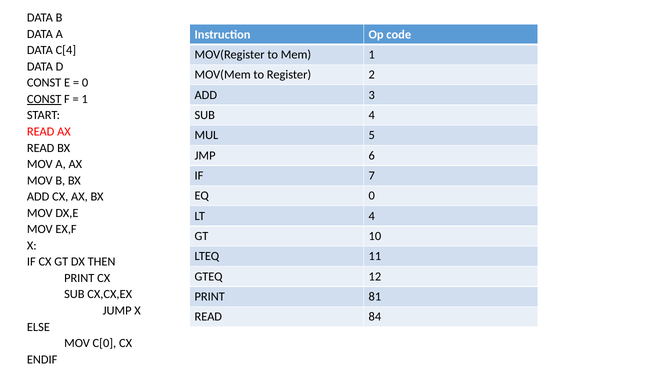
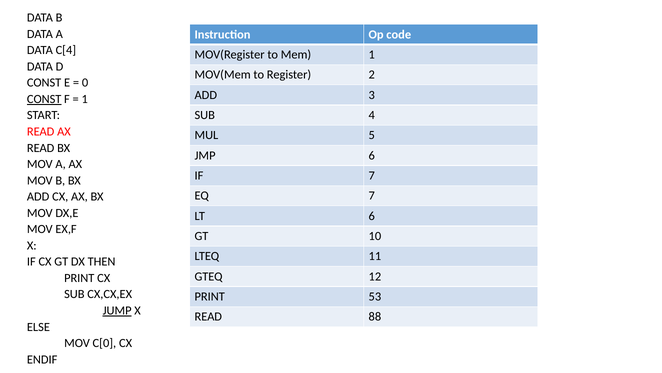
EQ 0: 0 -> 7
LT 4: 4 -> 6
81: 81 -> 53
JUMP underline: none -> present
84: 84 -> 88
